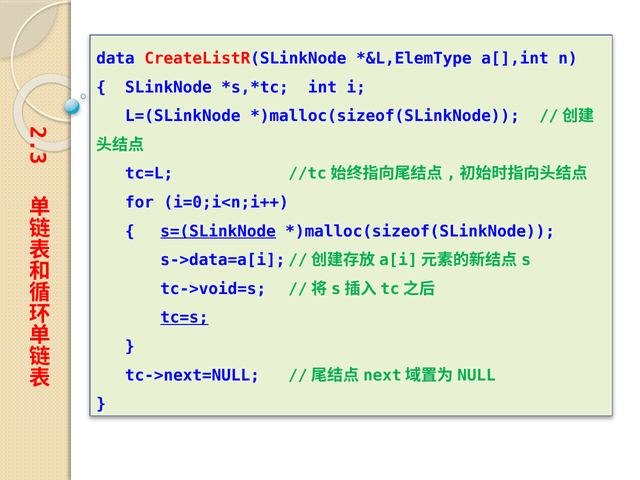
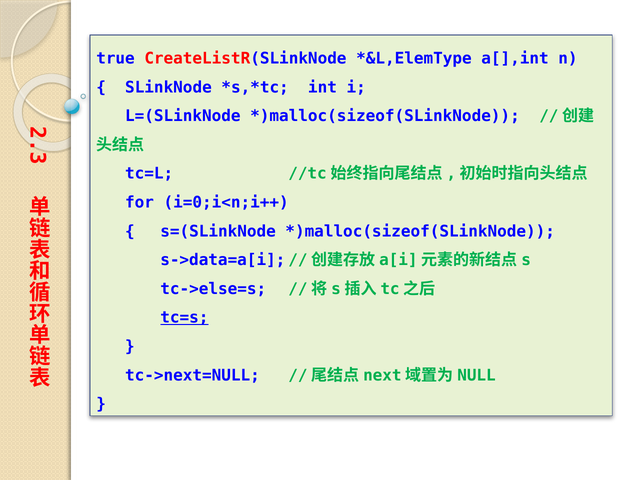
data: data -> true
s=(SLinkNode underline: present -> none
tc->void=s: tc->void=s -> tc->else=s
